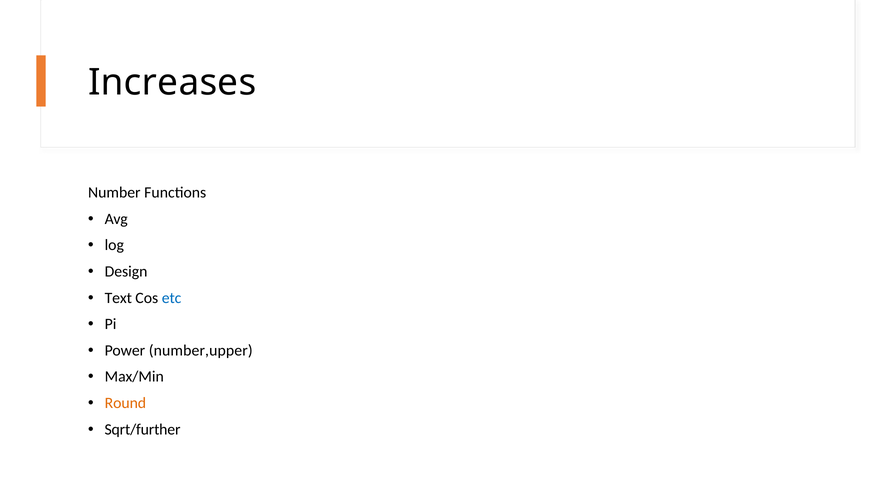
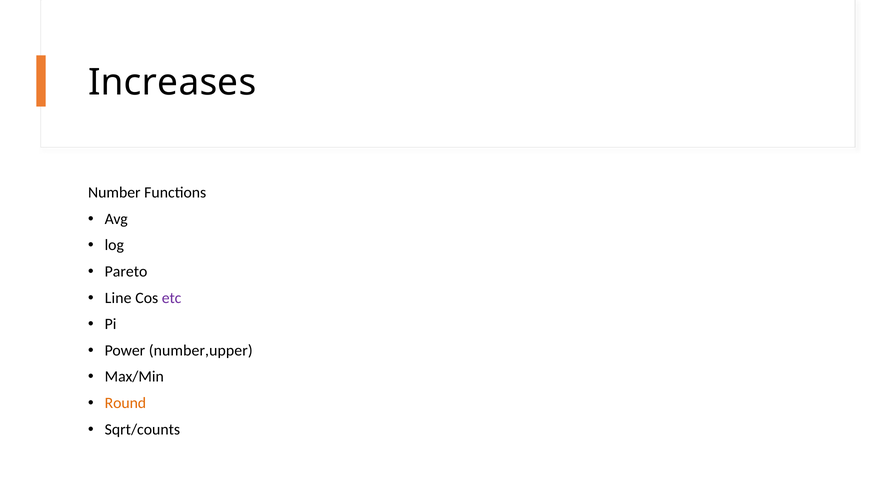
Design: Design -> Pareto
Text: Text -> Line
etc colour: blue -> purple
Sqrt/further: Sqrt/further -> Sqrt/counts
